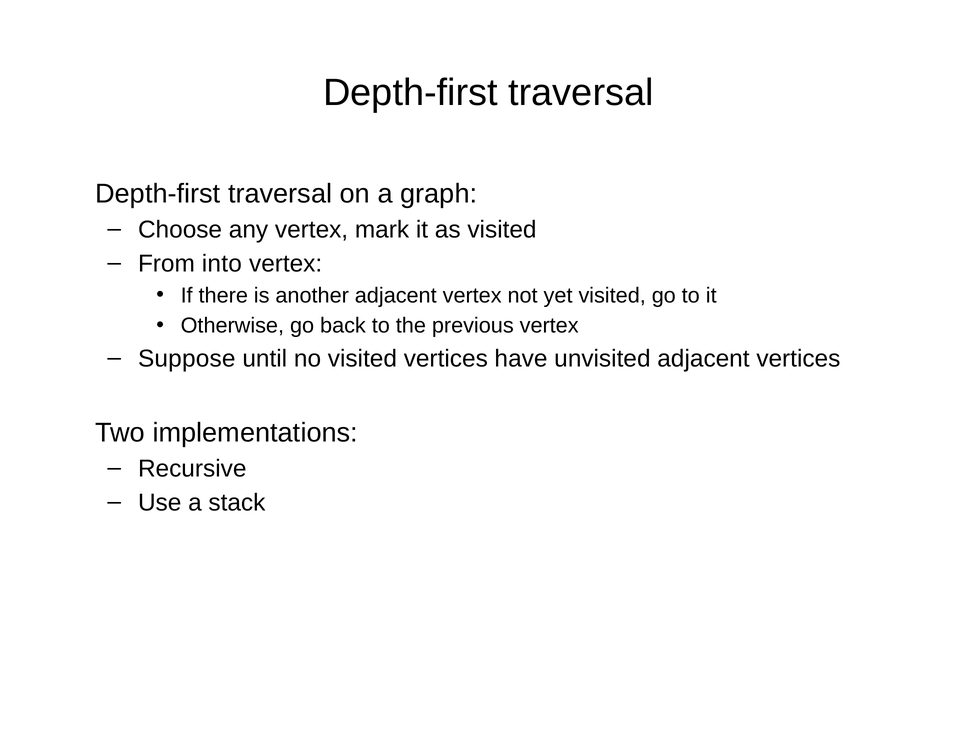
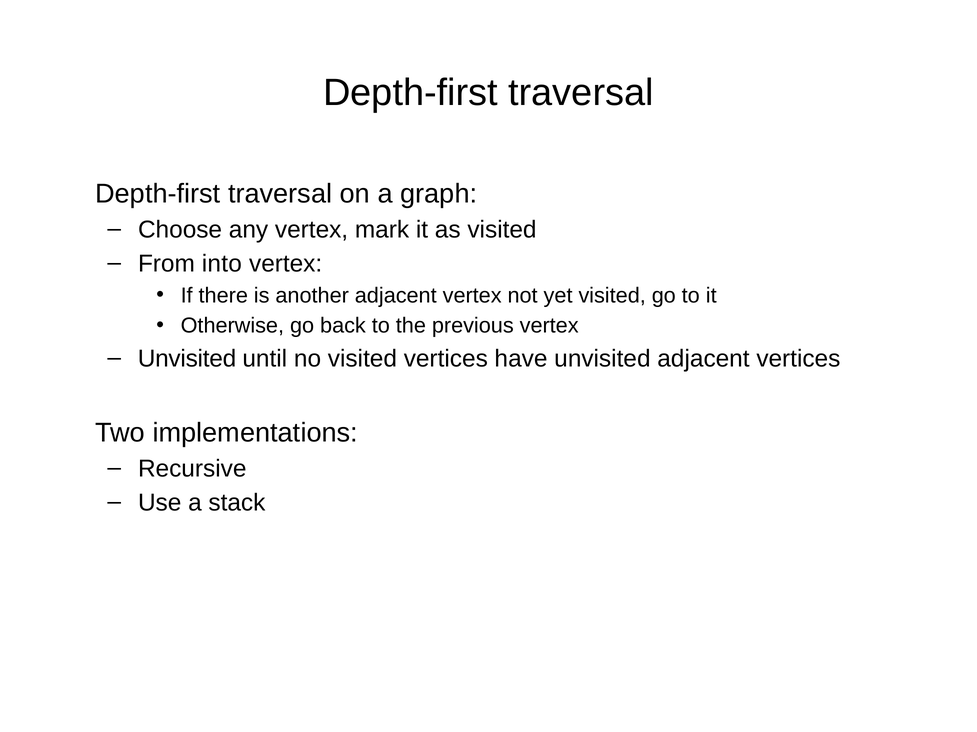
Suppose at (187, 359): Suppose -> Unvisited
